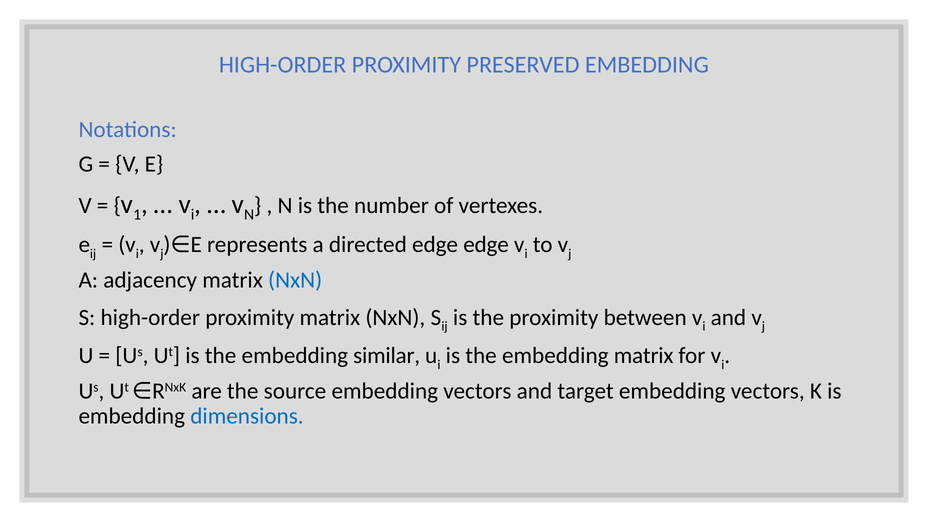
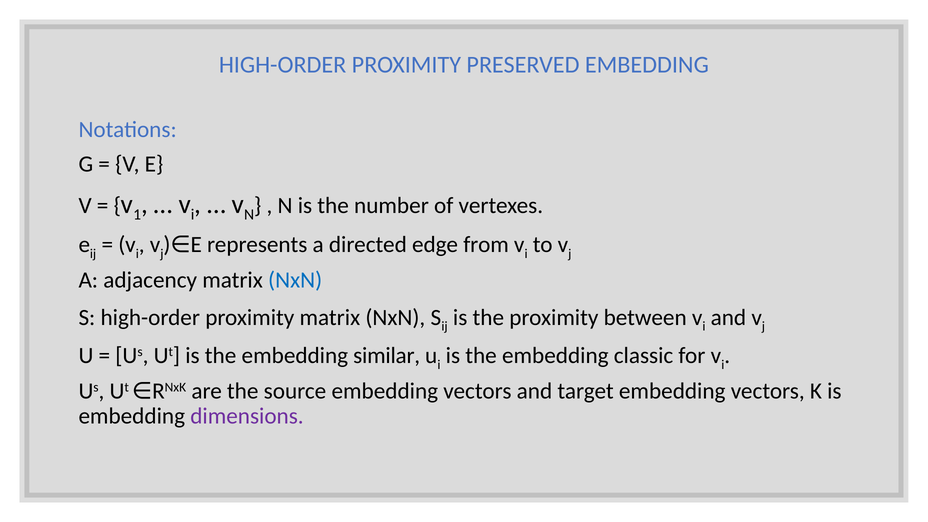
edge edge: edge -> from
embedding matrix: matrix -> classic
dimensions colour: blue -> purple
